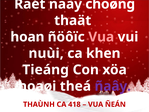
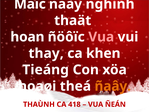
Raét: Raét -> Maïc
chöøng: chöøng -> nghinh
nuùi: nuùi -> thay
ñaây colour: purple -> orange
